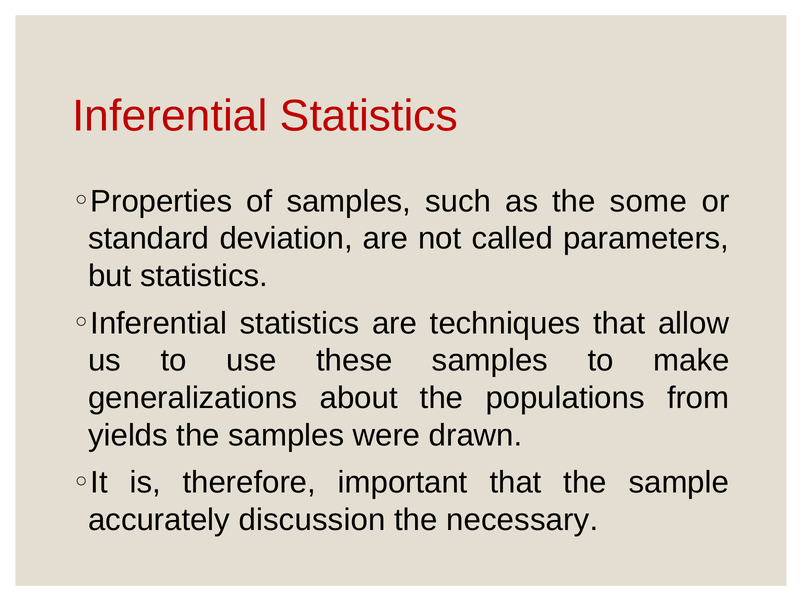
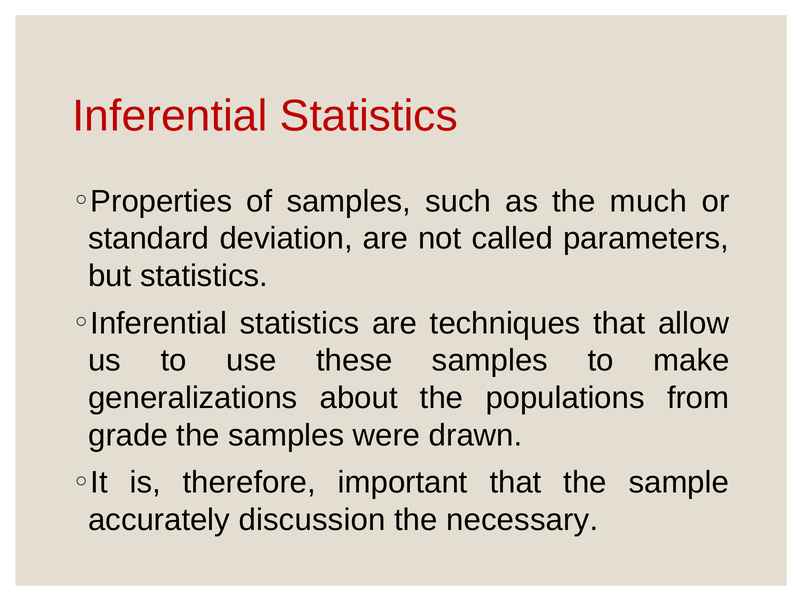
some: some -> much
yields: yields -> grade
